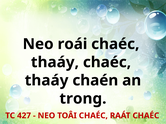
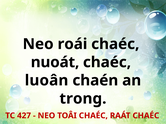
thaáy at (55, 62): thaáy -> nuoát
thaáy at (47, 81): thaáy -> luoân
